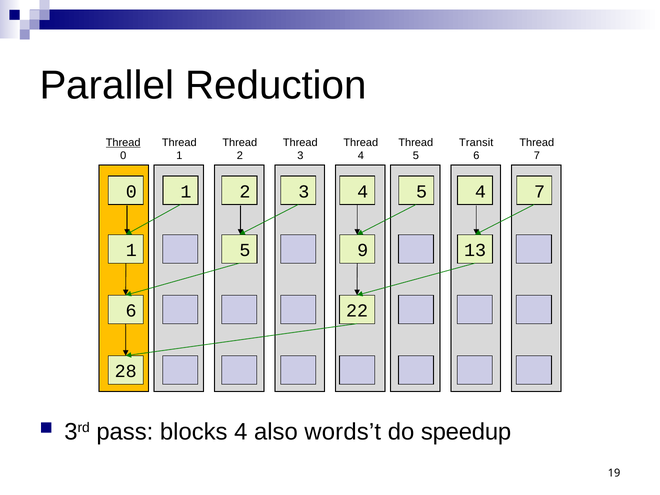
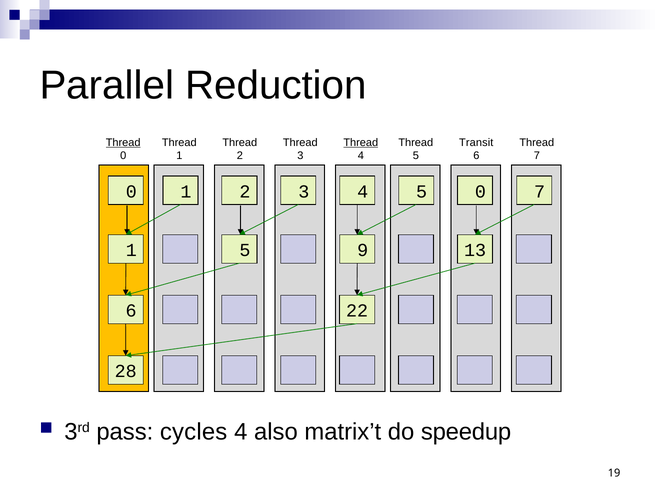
Thread at (361, 143) underline: none -> present
4 4: 4 -> 0
blocks: blocks -> cycles
words’t: words’t -> matrix’t
